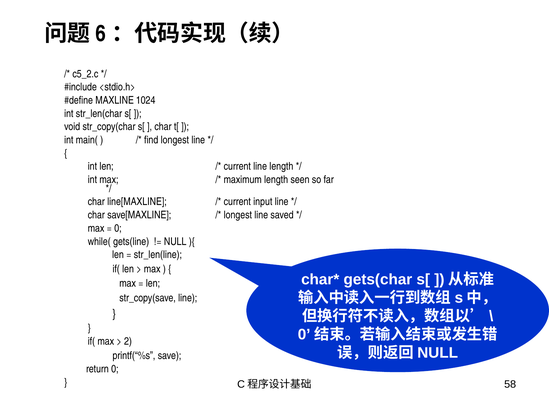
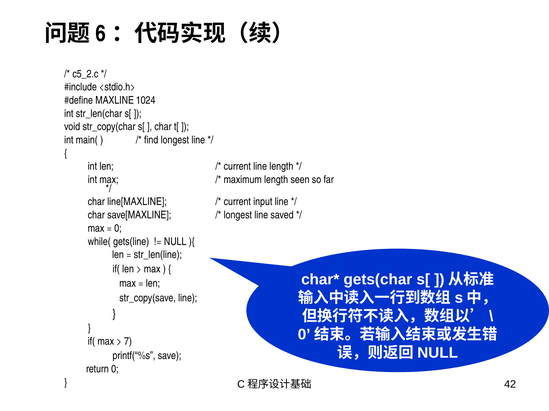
2: 2 -> 7
58: 58 -> 42
